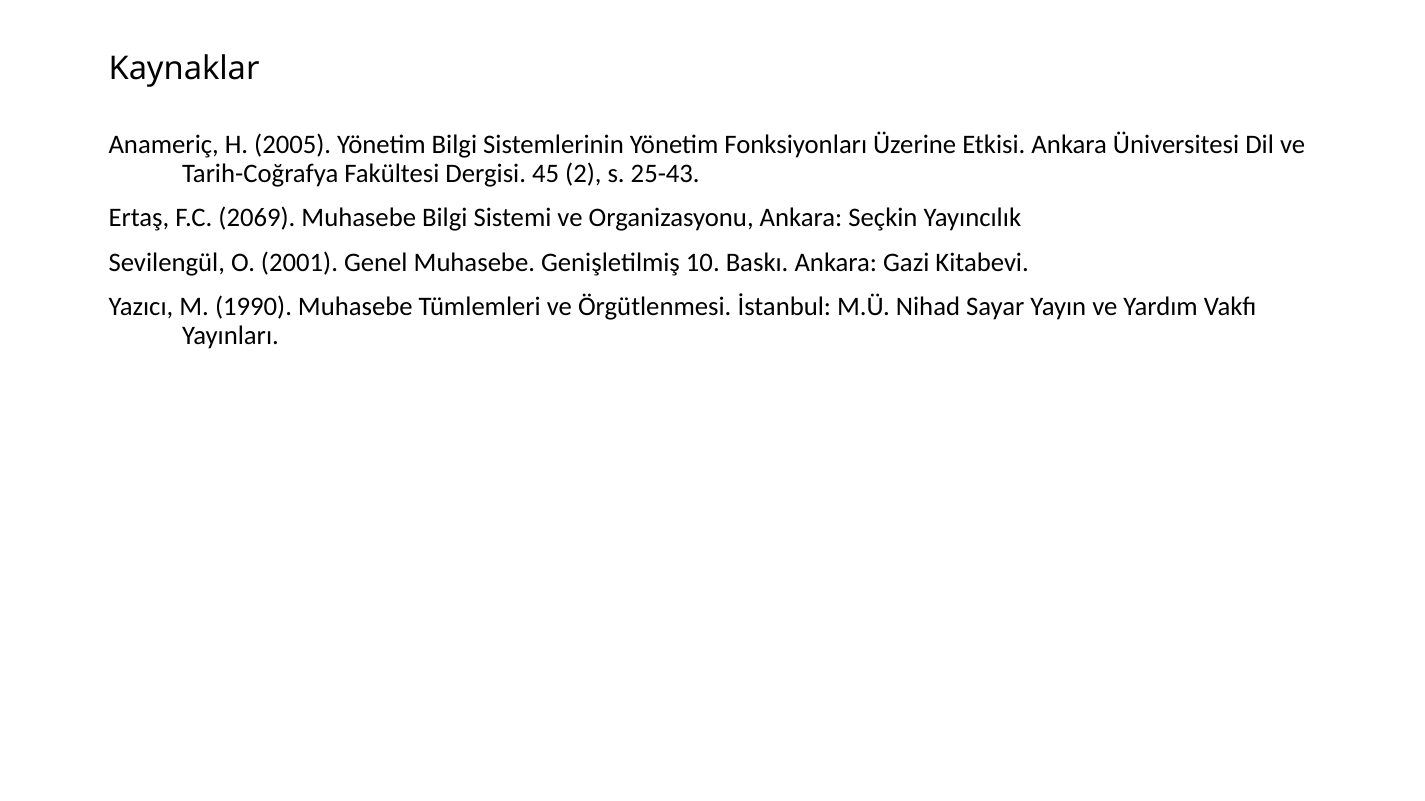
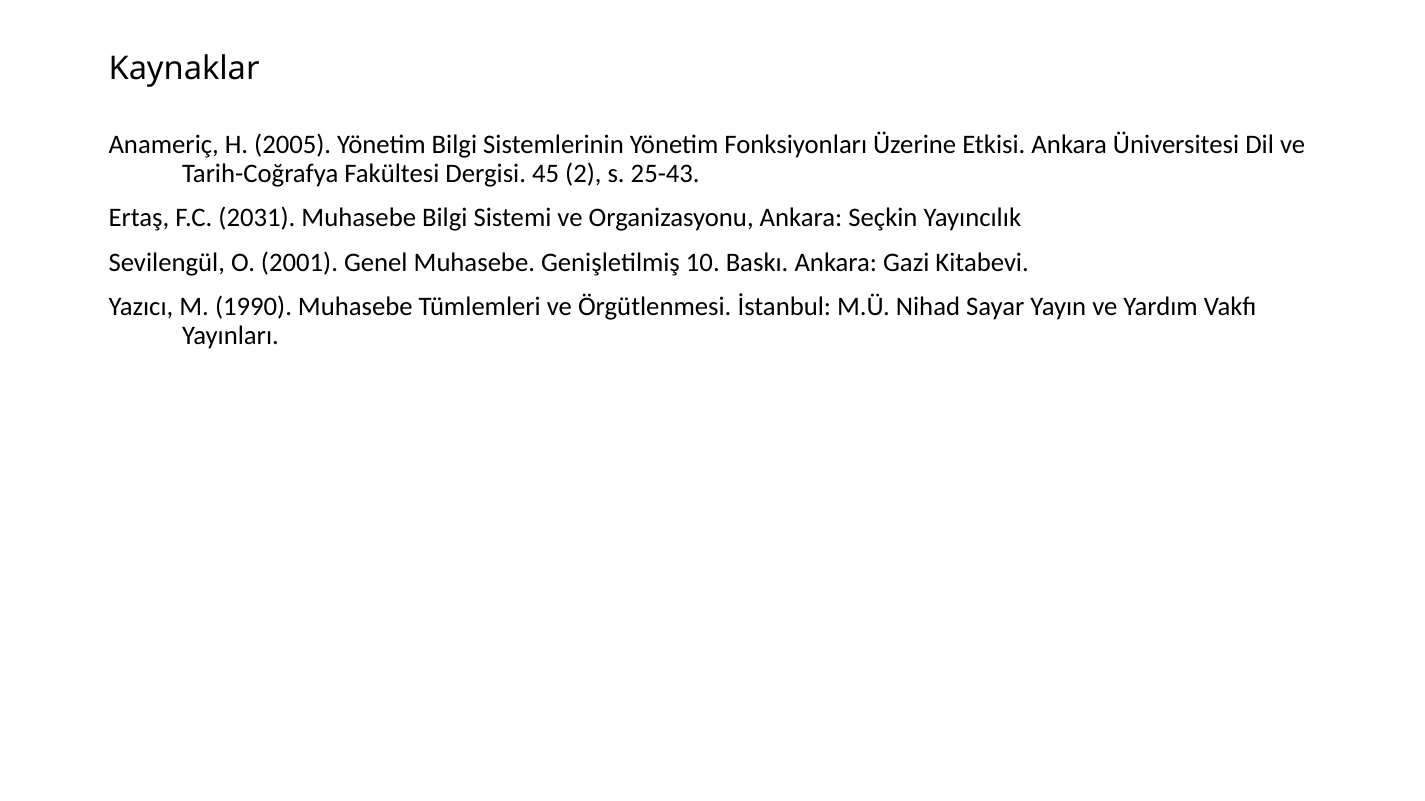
2069: 2069 -> 2031
